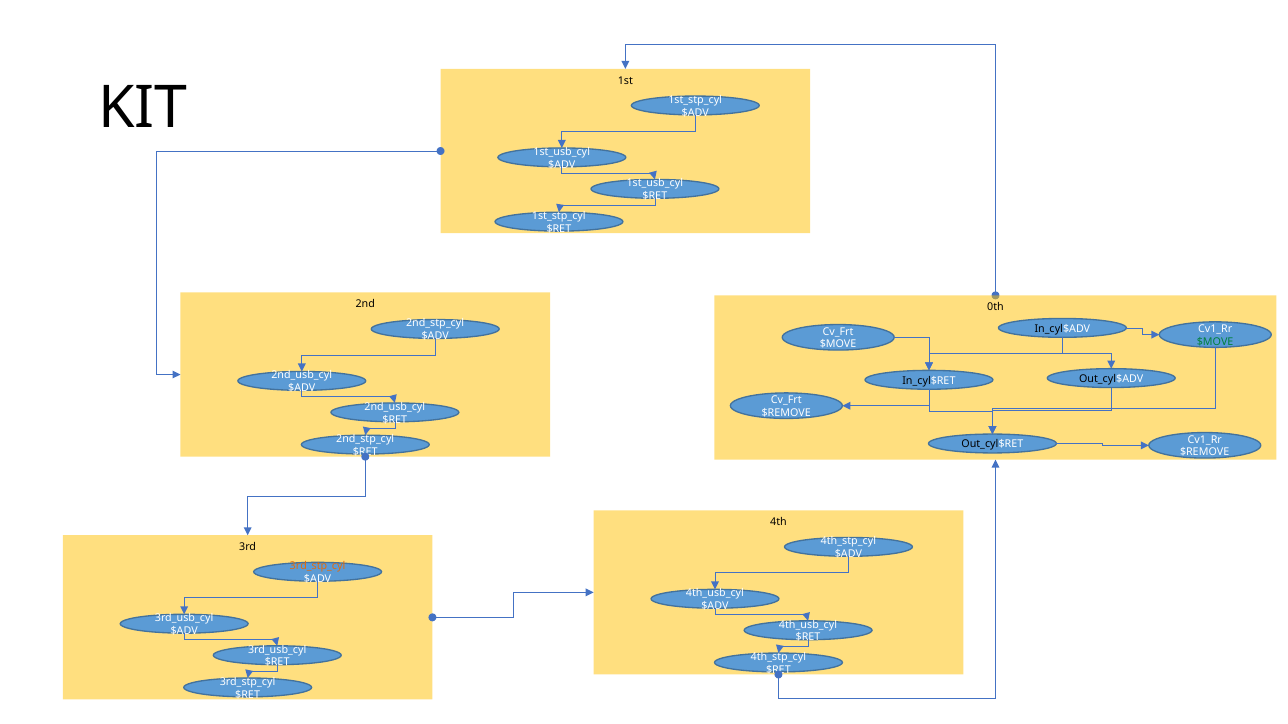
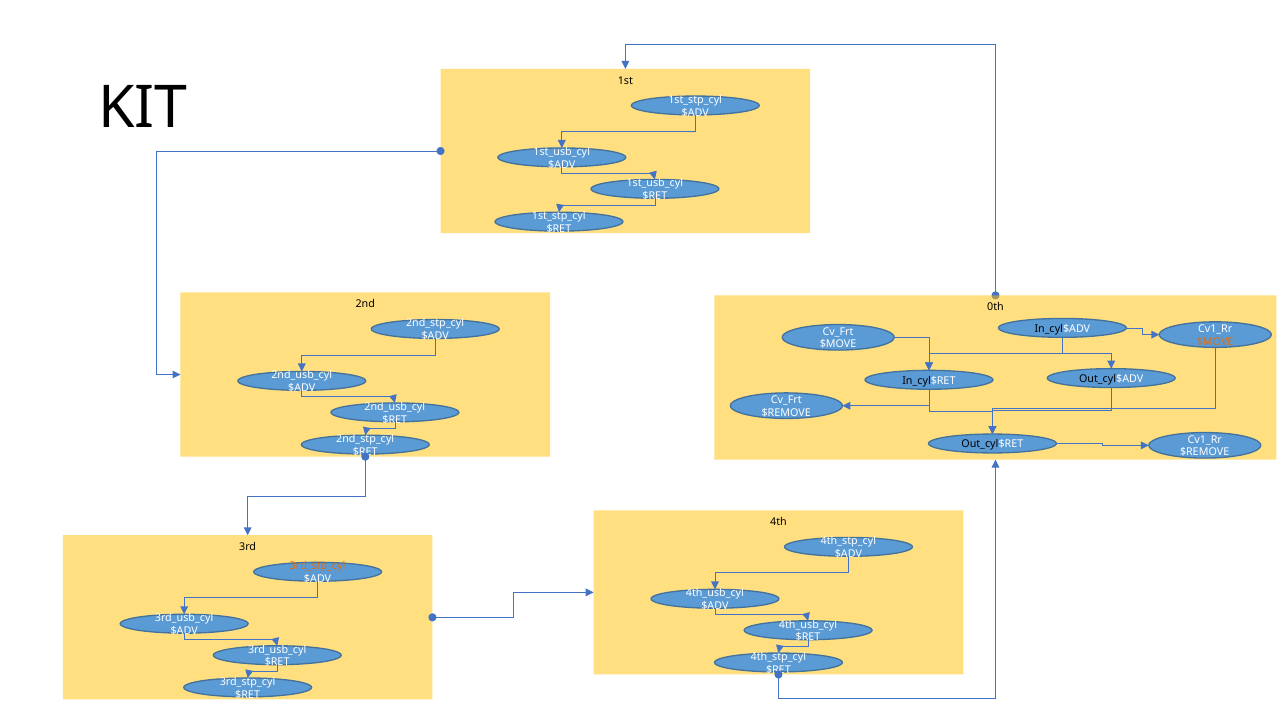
$MOVE at (1215, 342) colour: green -> orange
